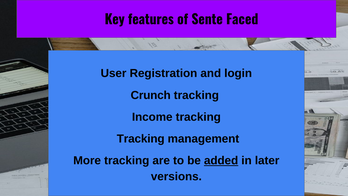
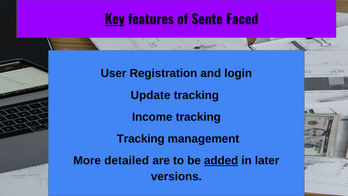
Key underline: none -> present
Crunch: Crunch -> Update
More tracking: tracking -> detailed
